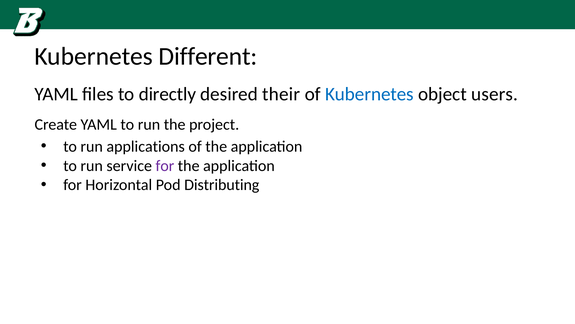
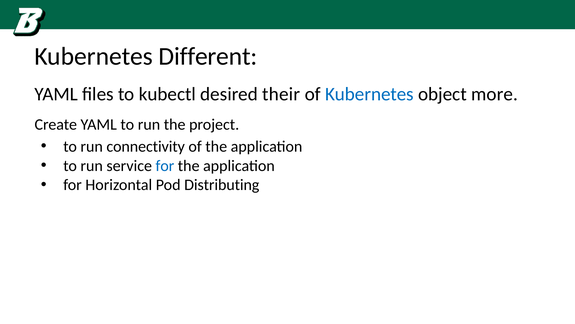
directly: directly -> kubectl
users: users -> more
applications: applications -> connectivity
for at (165, 166) colour: purple -> blue
